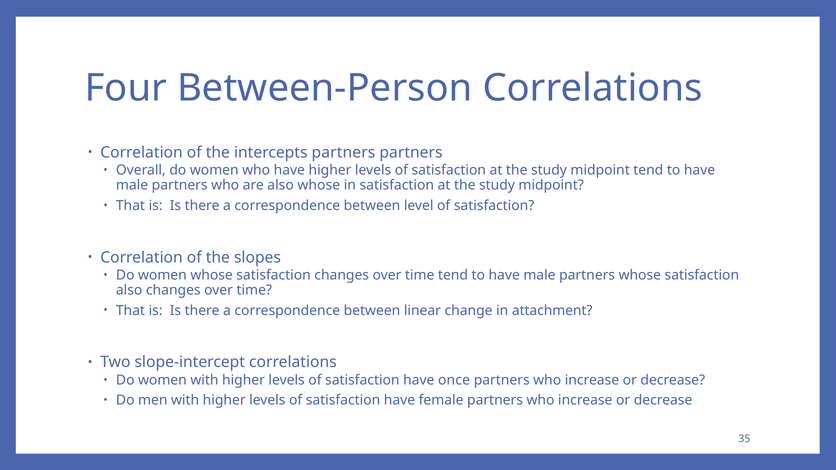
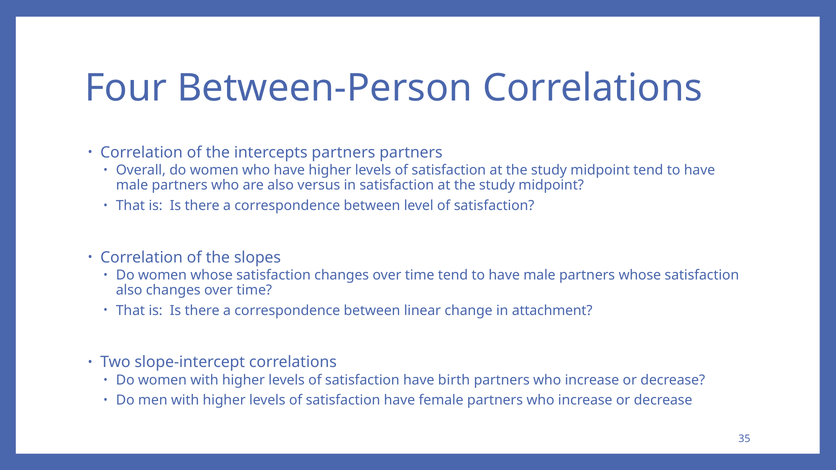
also whose: whose -> versus
once: once -> birth
